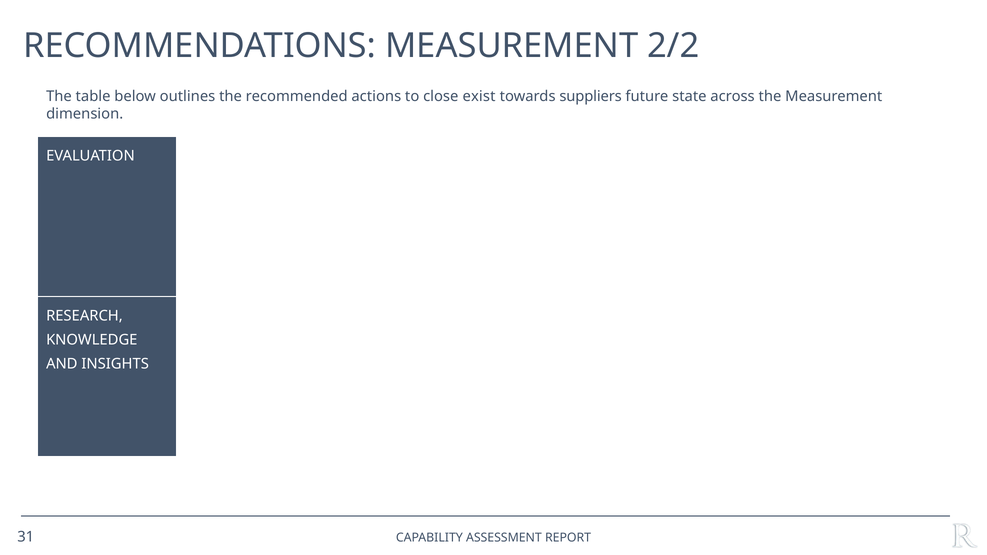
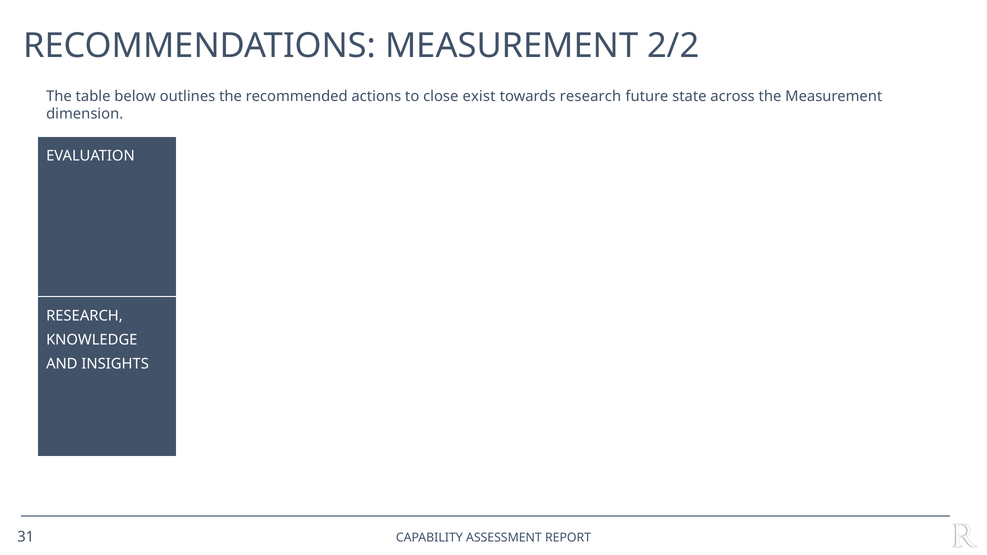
towards suppliers: suppliers -> research
